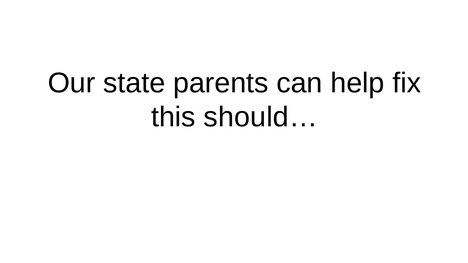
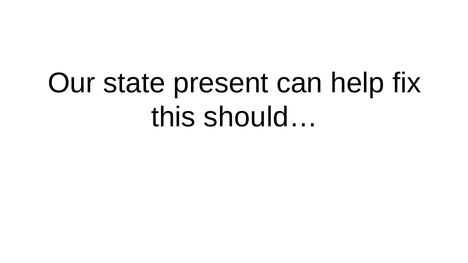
parents: parents -> present
